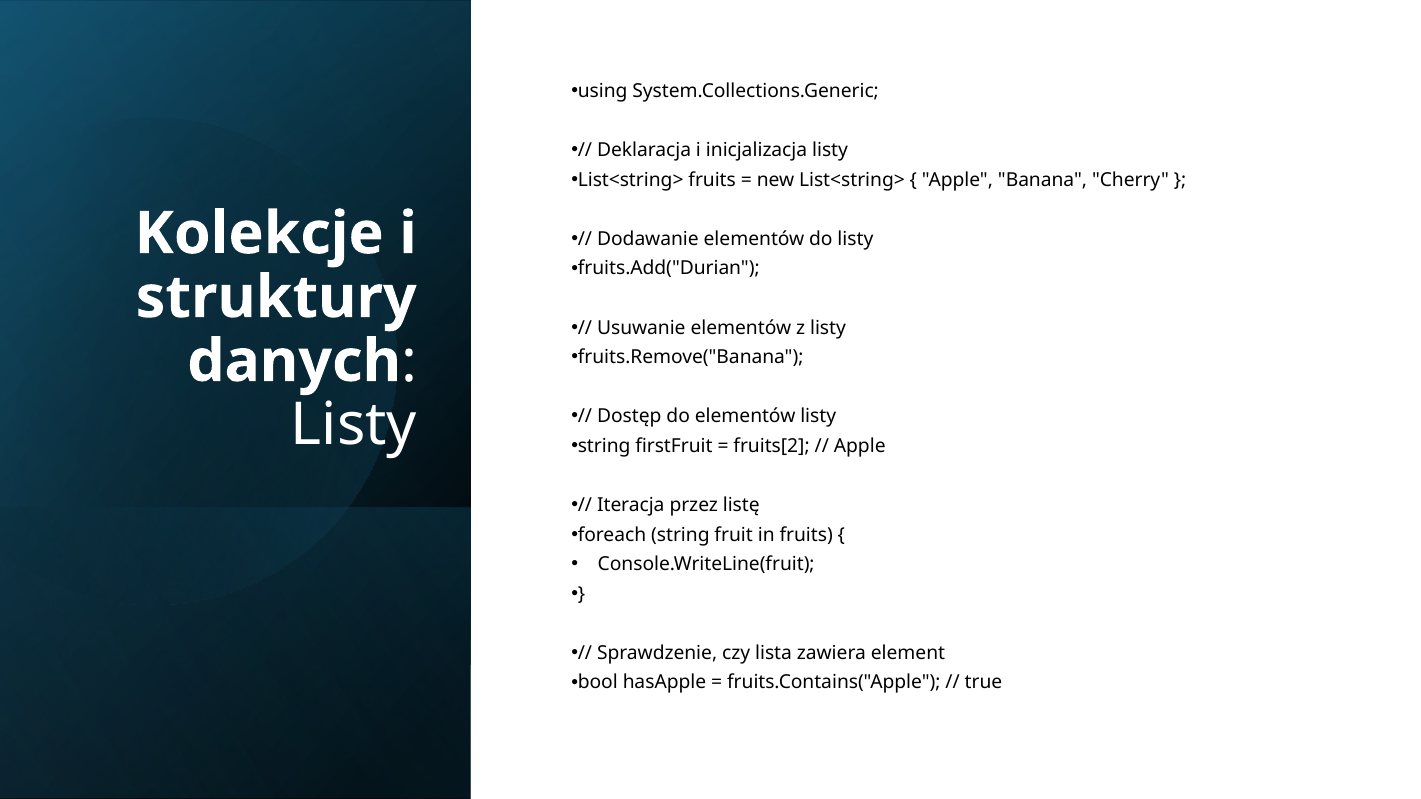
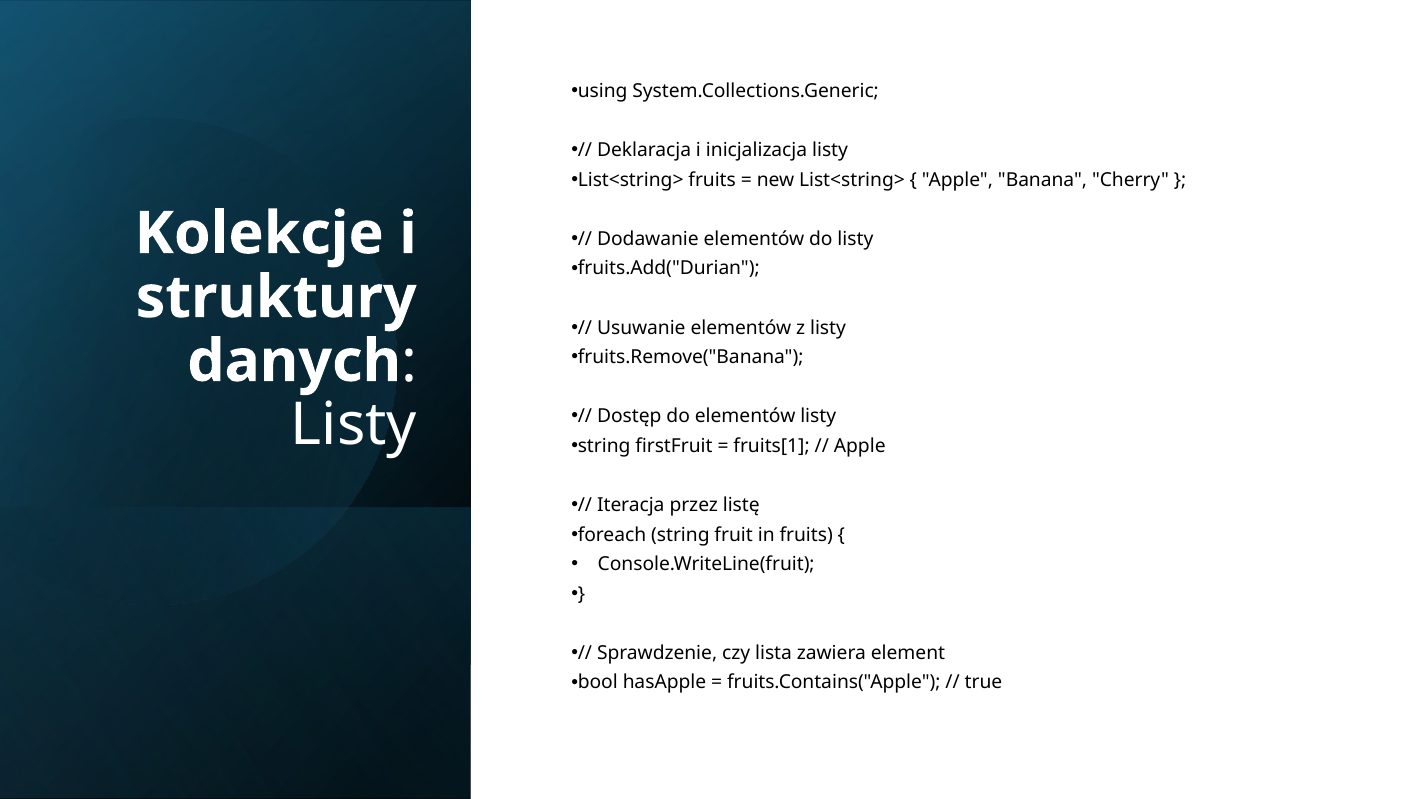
fruits[2: fruits[2 -> fruits[1
